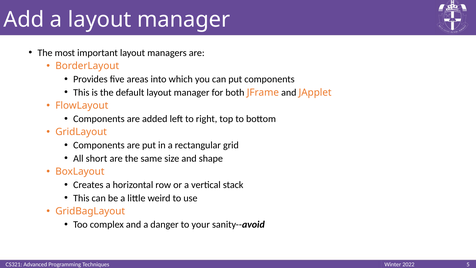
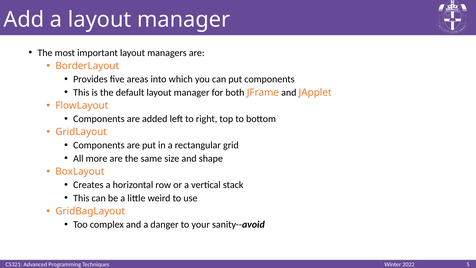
short: short -> more
